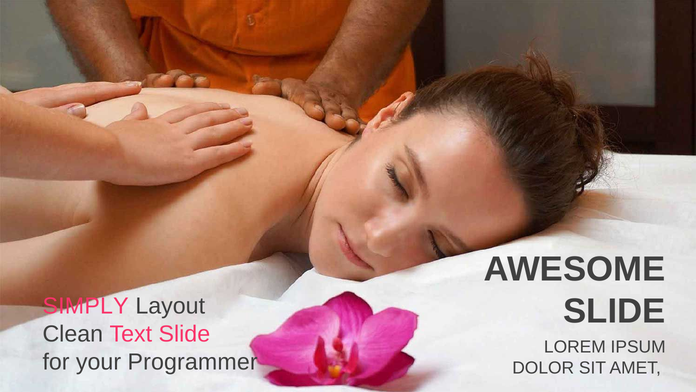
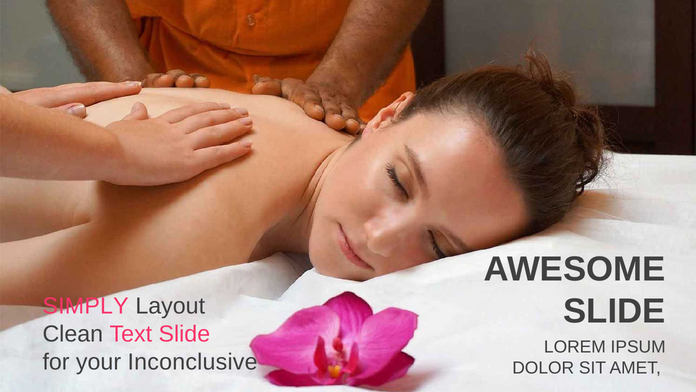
Programmer: Programmer -> Inconclusive
